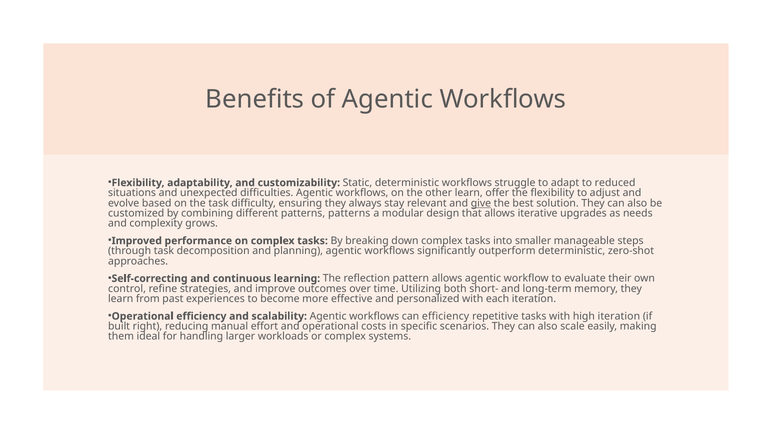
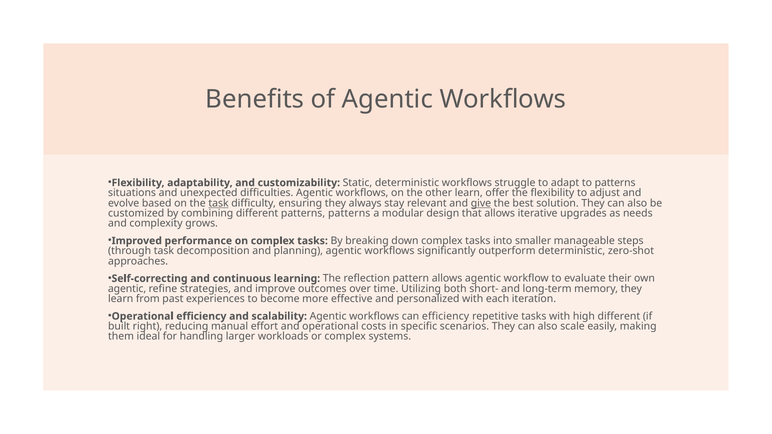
to reduced: reduced -> patterns
task at (219, 203) underline: none -> present
control at (127, 289): control -> agentic
high iteration: iteration -> different
